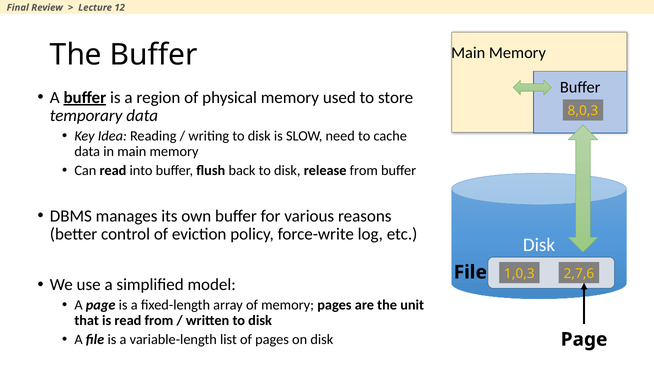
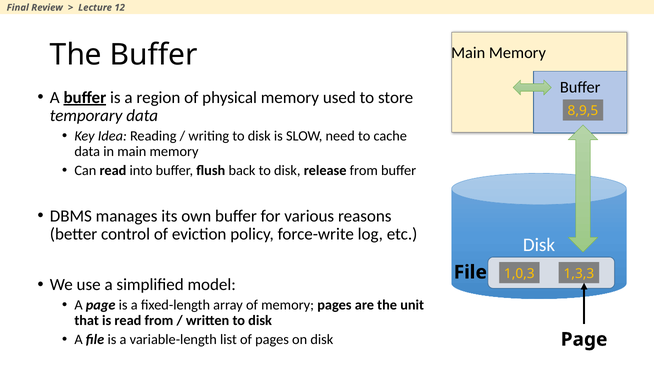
8,0,3: 8,0,3 -> 8,9,5
2,7,6: 2,7,6 -> 1,3,3
